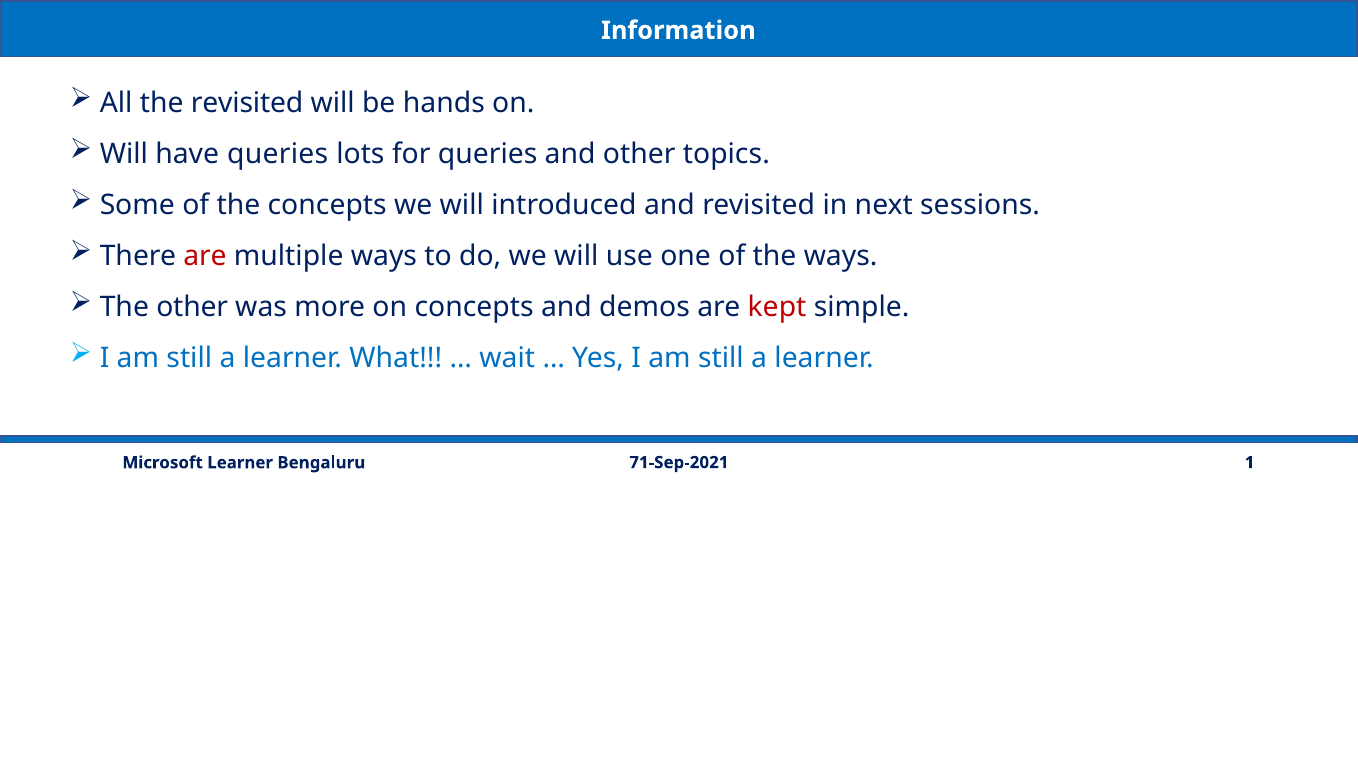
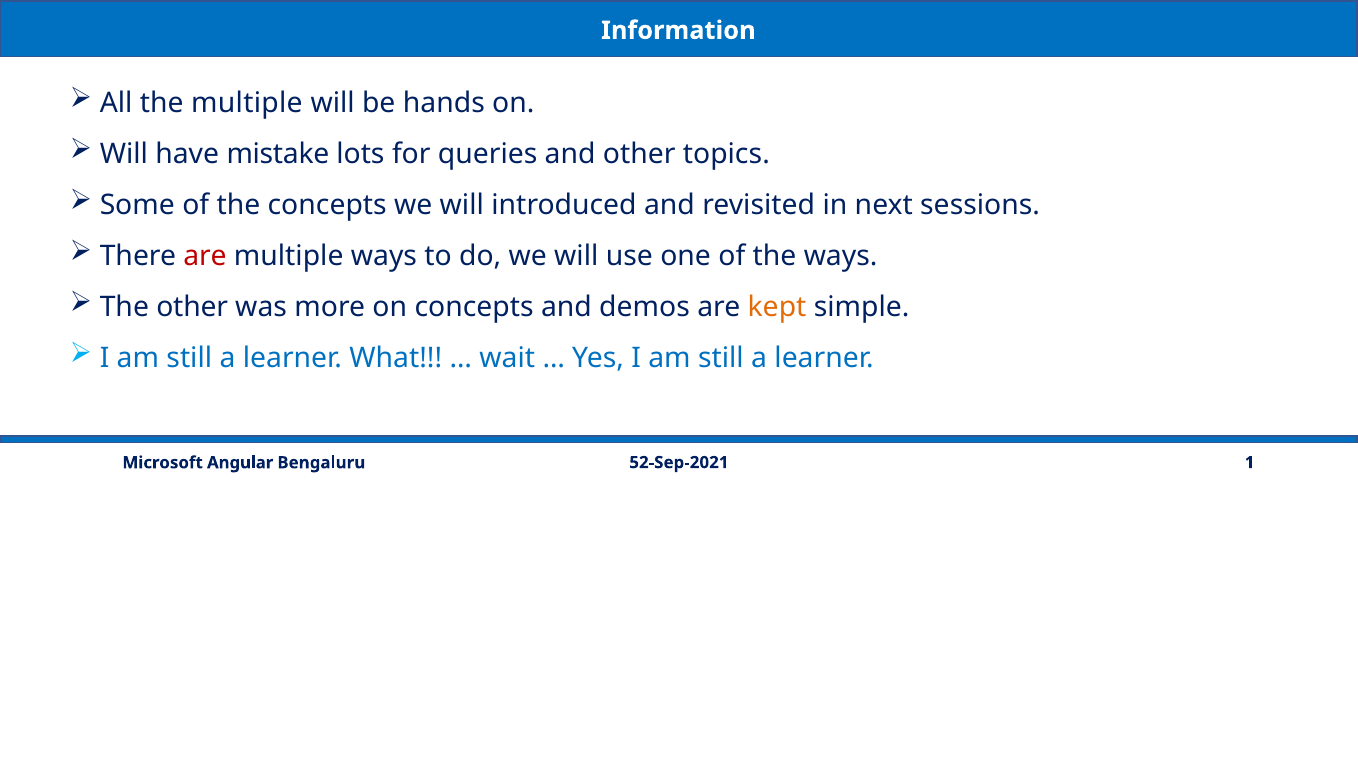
the revisited: revisited -> multiple
have queries: queries -> mistake
kept colour: red -> orange
71-Sep-2021: 71-Sep-2021 -> 52-Sep-2021
Microsoft Learner: Learner -> Angular
